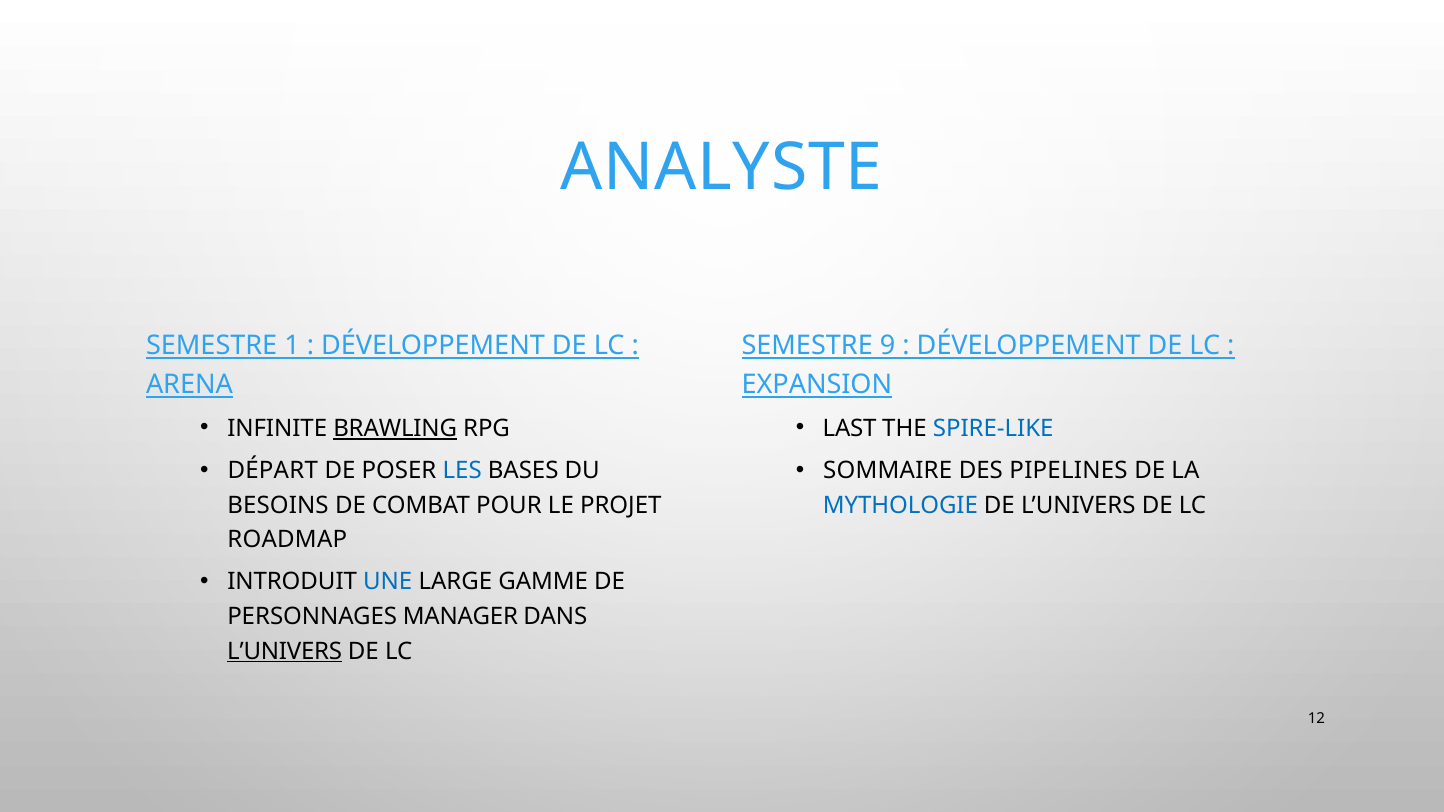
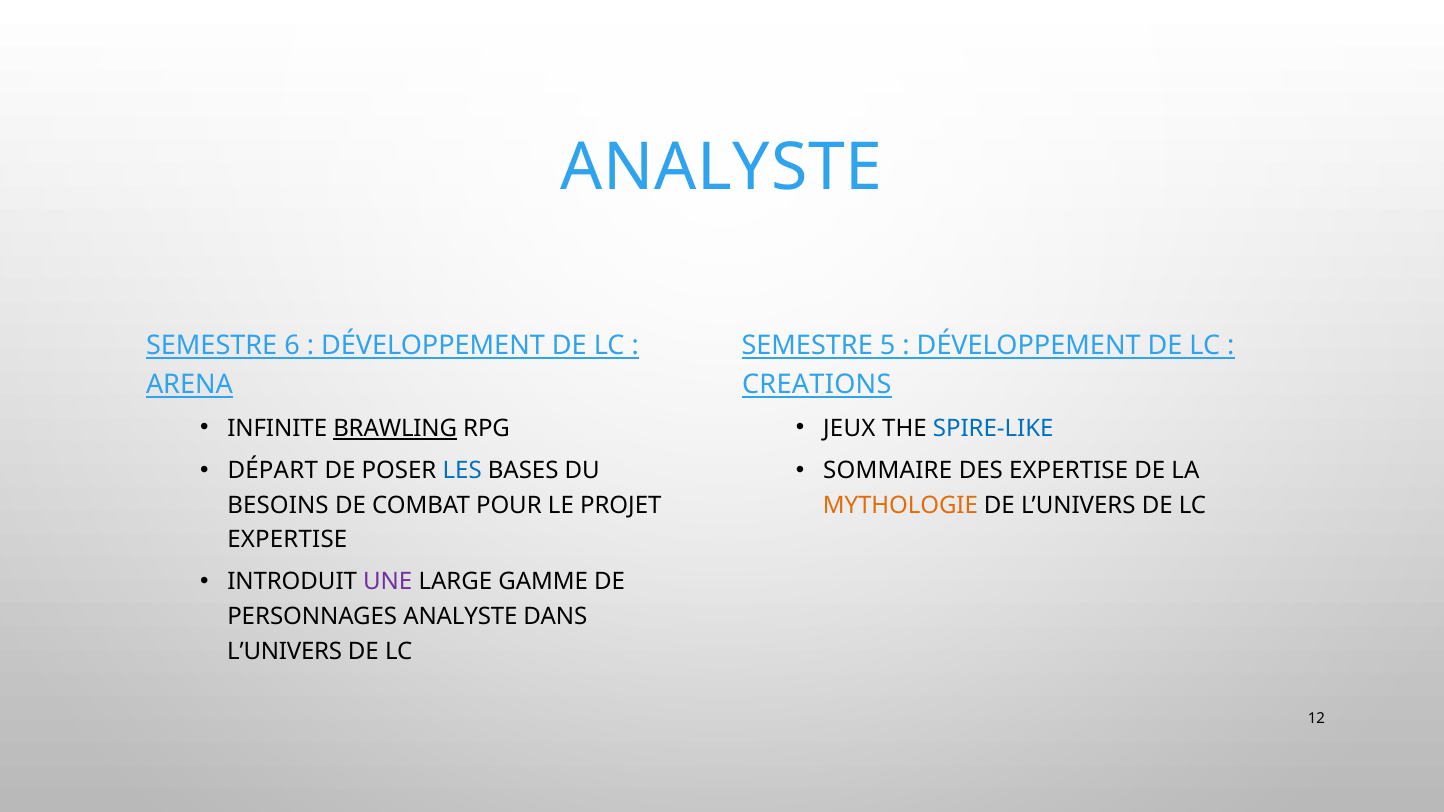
1: 1 -> 6
9: 9 -> 5
EXPANSION: EXPANSION -> CREATIONS
LAST: LAST -> JEUX
DES PIPELINES: PIPELINES -> EXPERTISE
MYTHOLOGIE colour: blue -> orange
ROADMAP at (287, 540): ROADMAP -> EXPERTISE
UNE colour: blue -> purple
PERSONNAGES MANAGER: MANAGER -> ANALYSTE
L’UNIVERS at (285, 651) underline: present -> none
